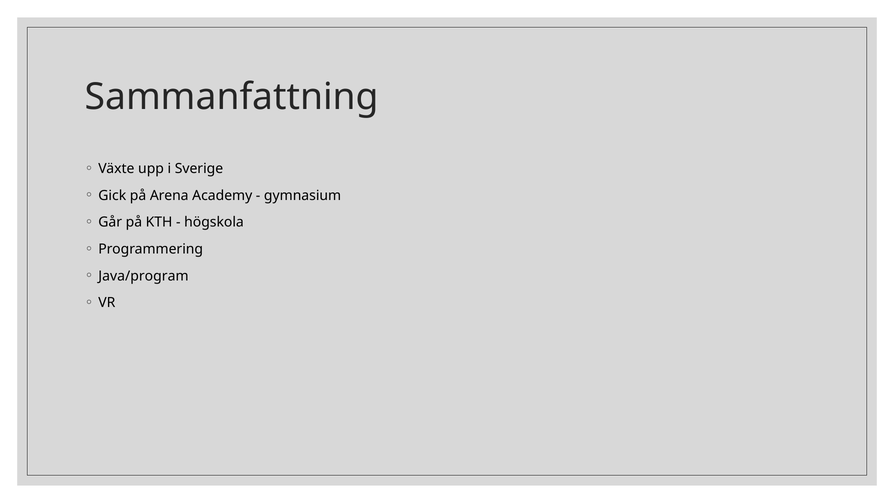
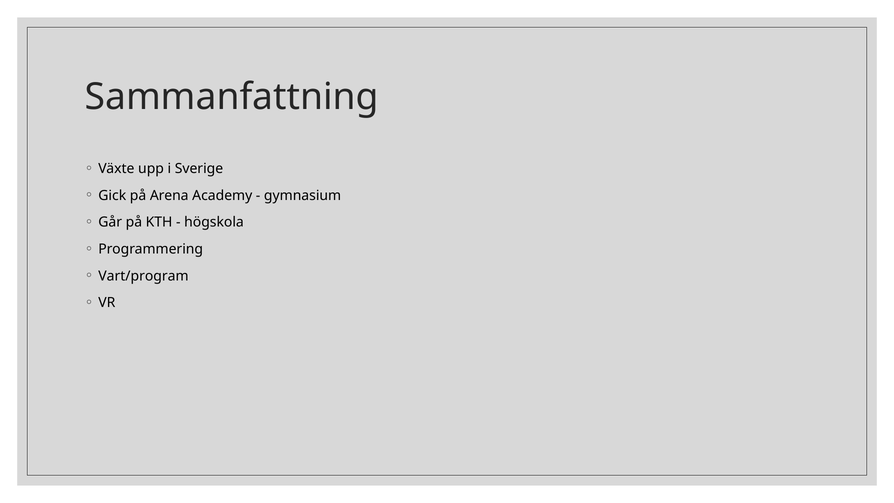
Java/program: Java/program -> Vart/program
